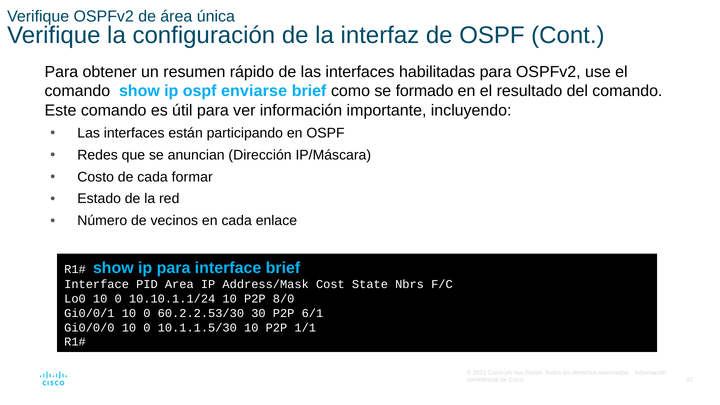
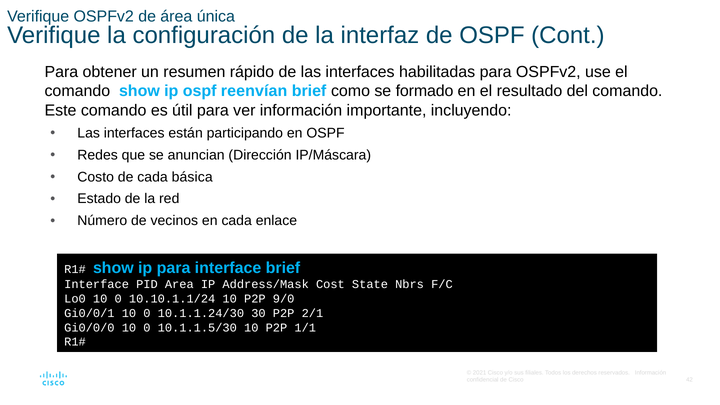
enviarse: enviarse -> reenvían
formar: formar -> básica
8/0: 8/0 -> 9/0
60.2.2.53/30: 60.2.2.53/30 -> 10.1.1.24/30
6/1: 6/1 -> 2/1
